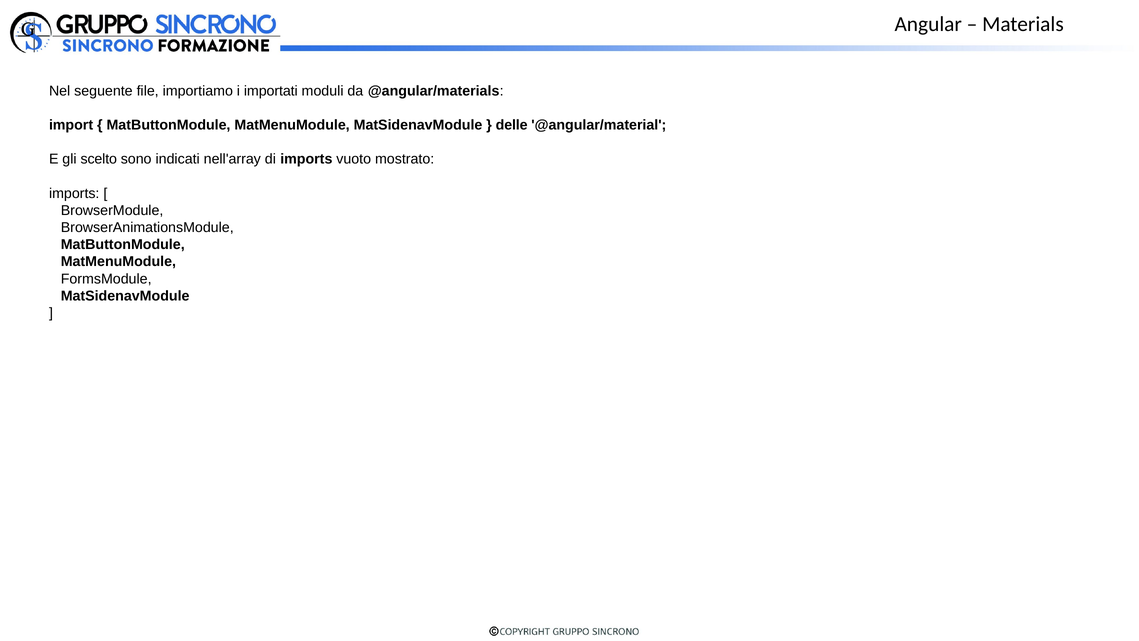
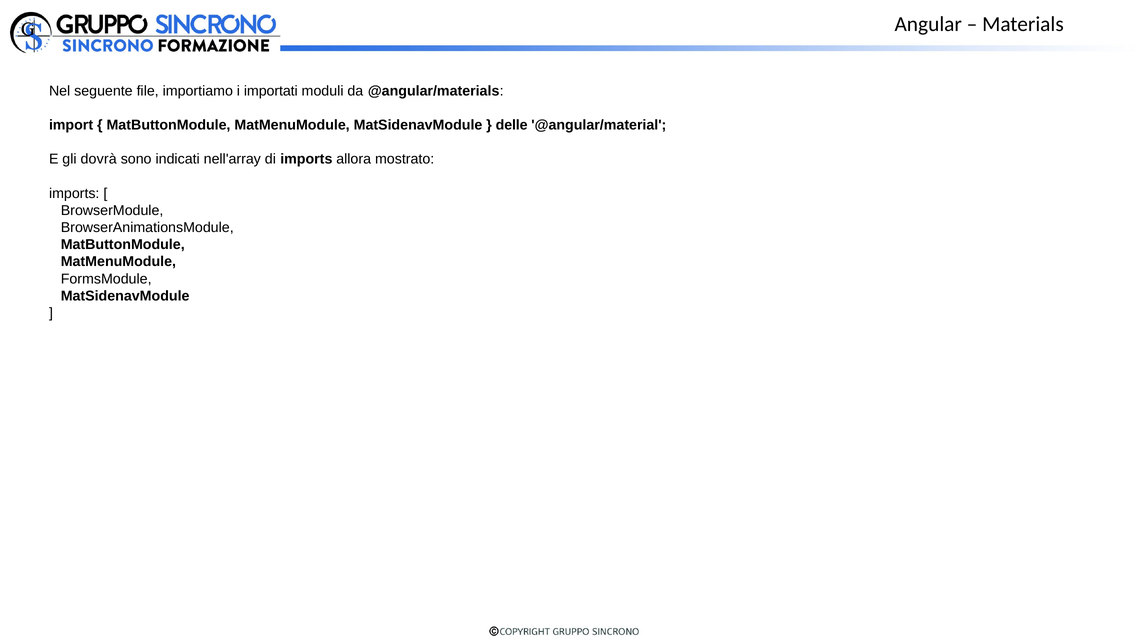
scelto: scelto -> dovrà
vuoto: vuoto -> allora
